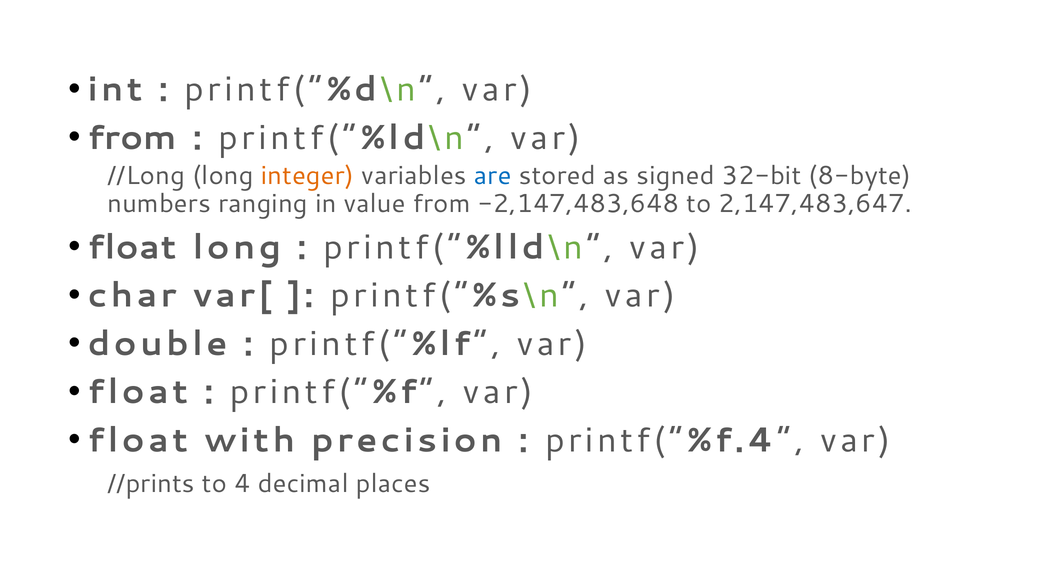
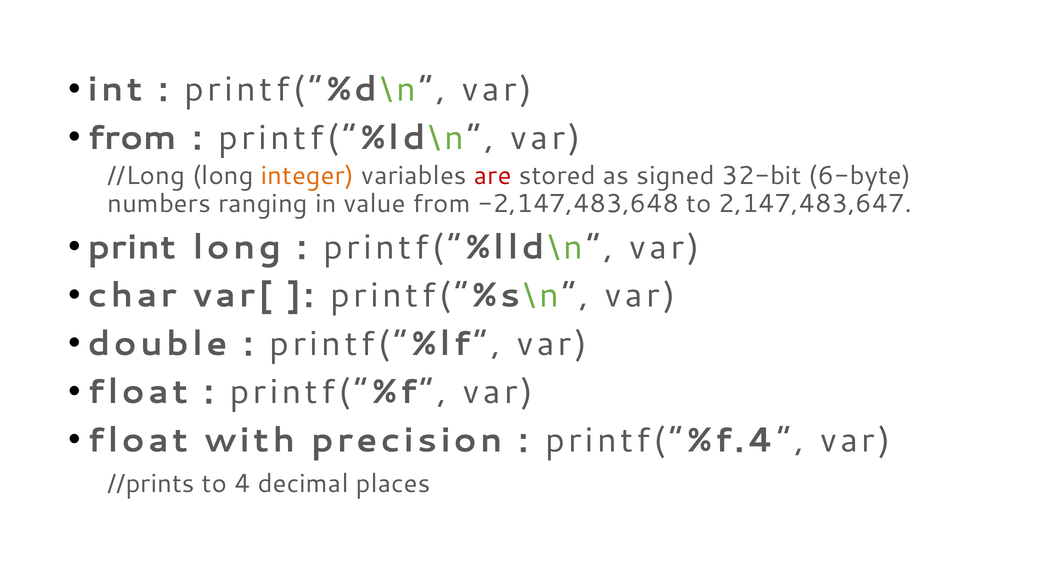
are colour: blue -> red
8-byte: 8-byte -> 6-byte
float at (132, 247): float -> print
